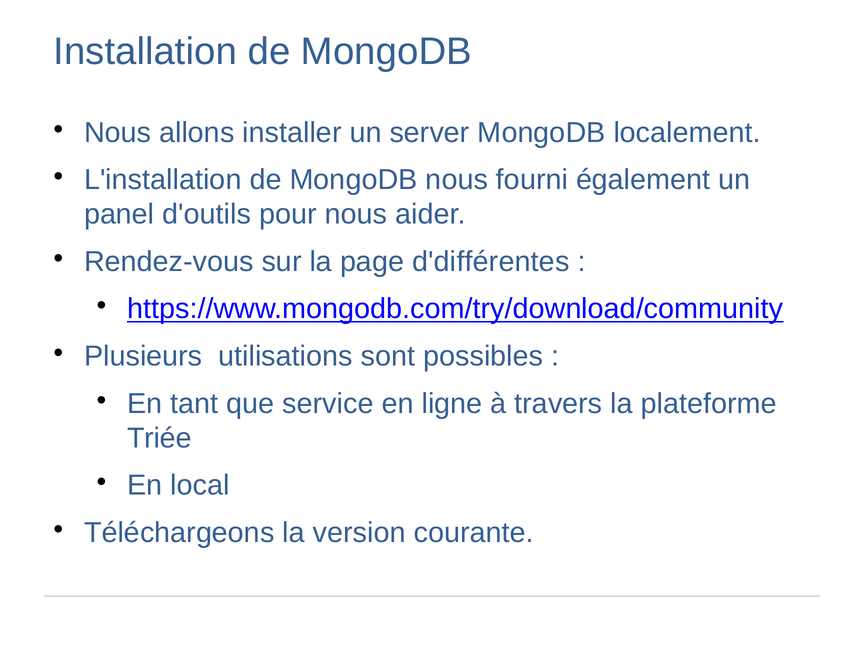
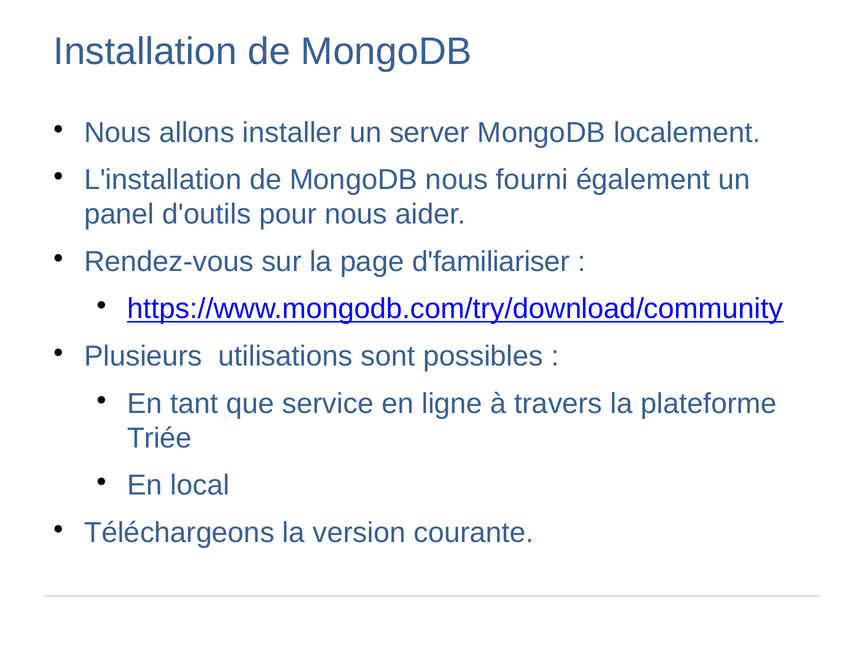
d'différentes: d'différentes -> d'familiariser
